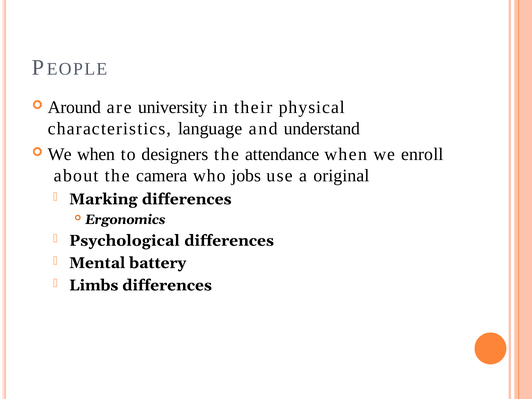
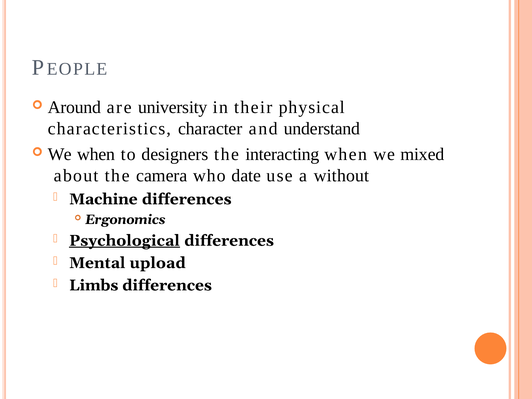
language: language -> character
attendance: attendance -> interacting
enroll: enroll -> mixed
jobs: jobs -> date
original: original -> without
Marking: Marking -> Machine
Psychological underline: none -> present
battery: battery -> upload
